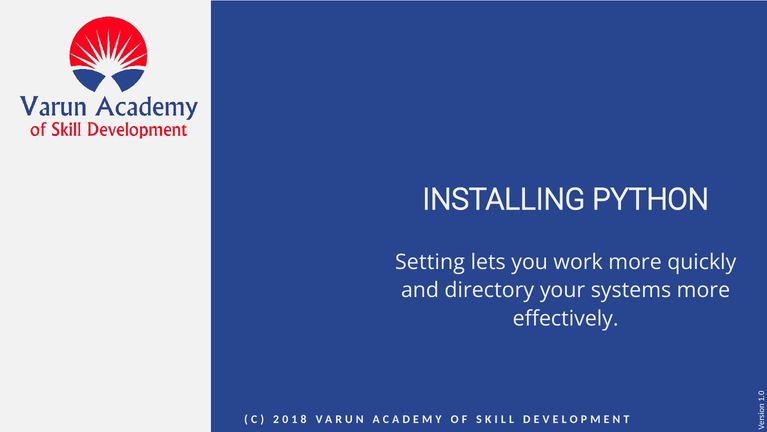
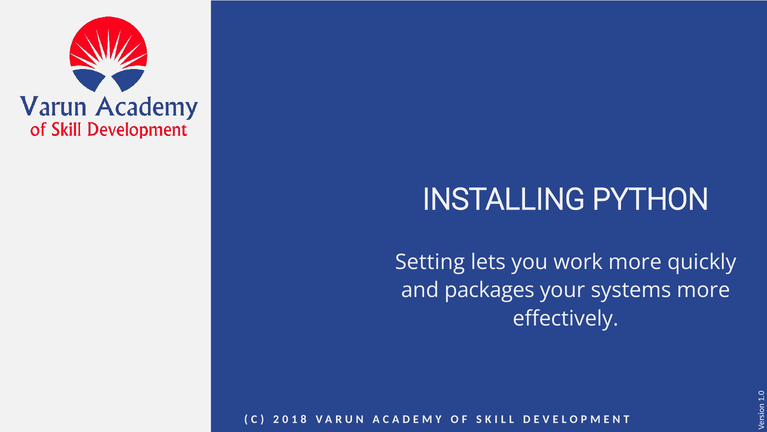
directory: directory -> packages
